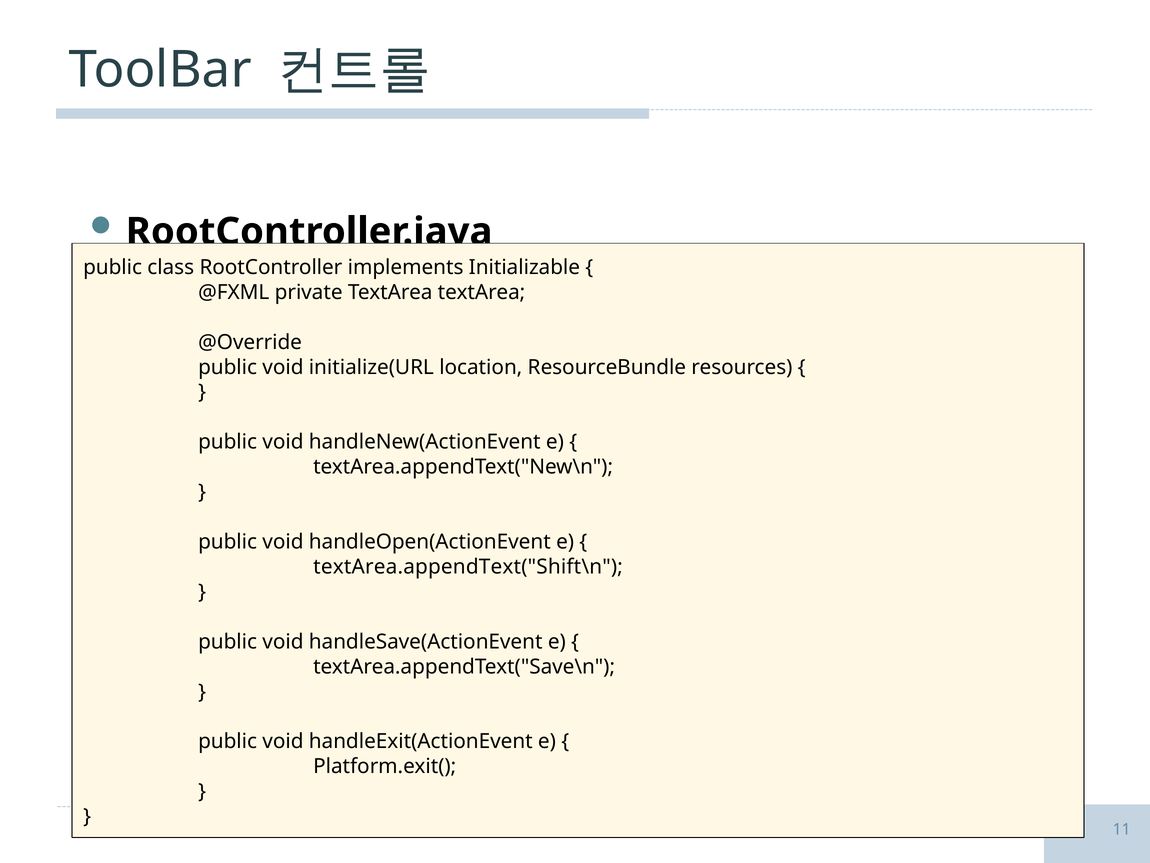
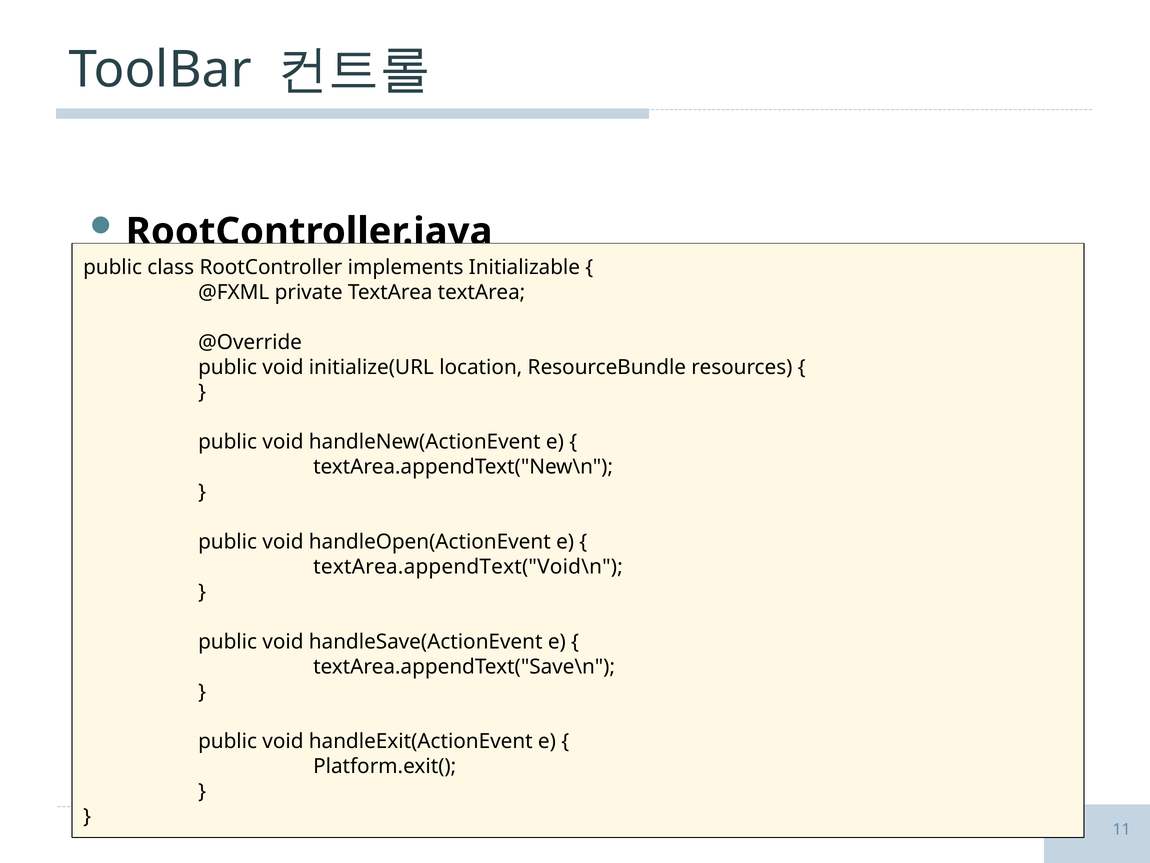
textArea.appendText("Shift\n: textArea.appendText("Shift\n -> textArea.appendText("Void\n
